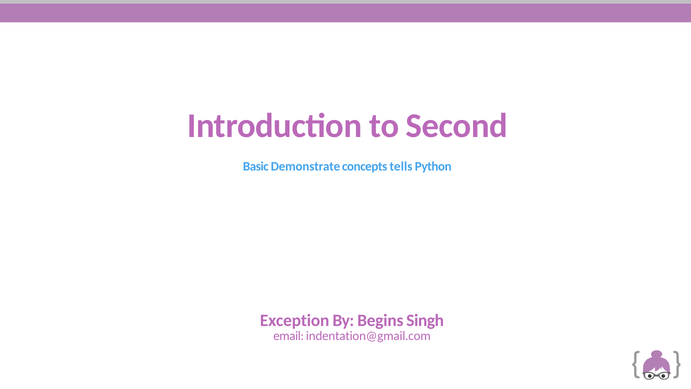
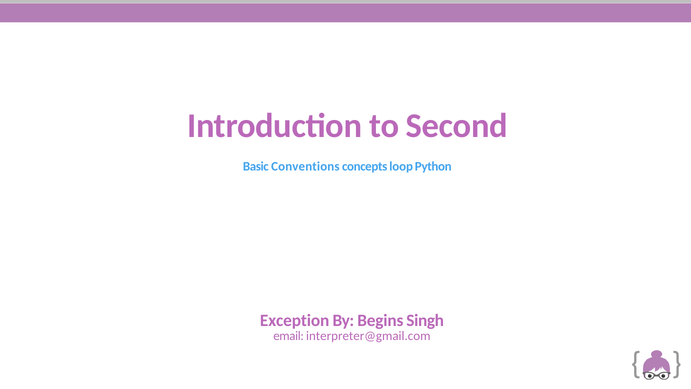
Demonstrate: Demonstrate -> Conventions
tells: tells -> loop
indentation@gmail.com: indentation@gmail.com -> interpreter@gmail.com
